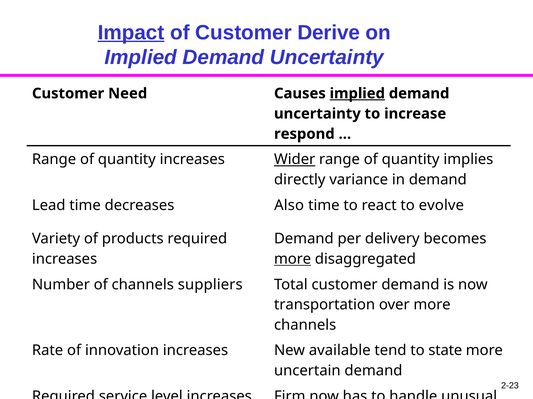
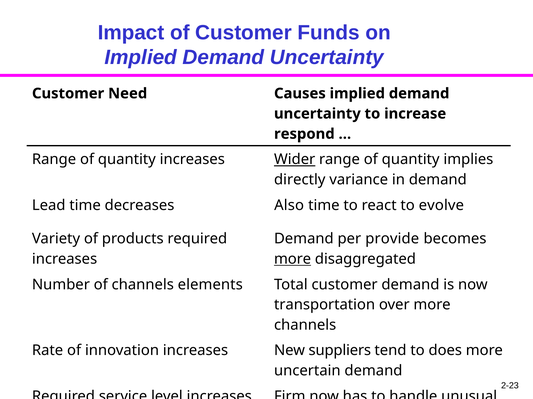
Impact underline: present -> none
Derive: Derive -> Funds
implied at (357, 94) underline: present -> none
delivery: delivery -> provide
suppliers: suppliers -> elements
available: available -> suppliers
state: state -> does
